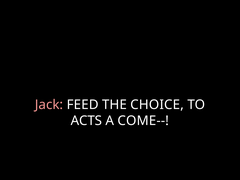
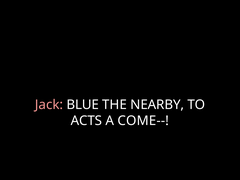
FEED: FEED -> BLUE
CHOICE: CHOICE -> NEARBY
